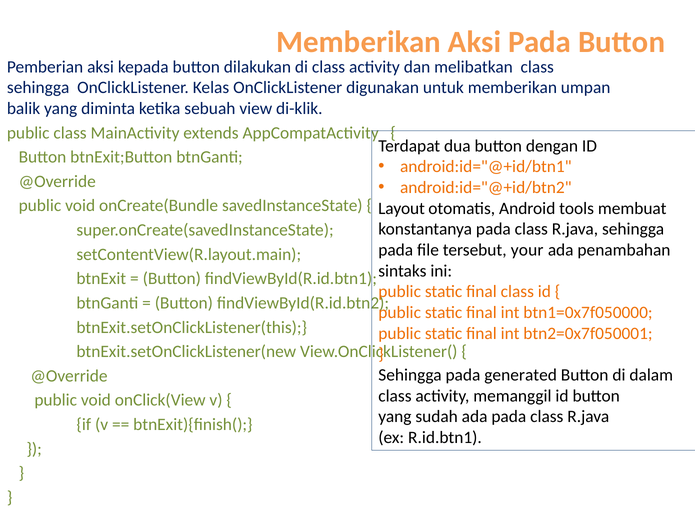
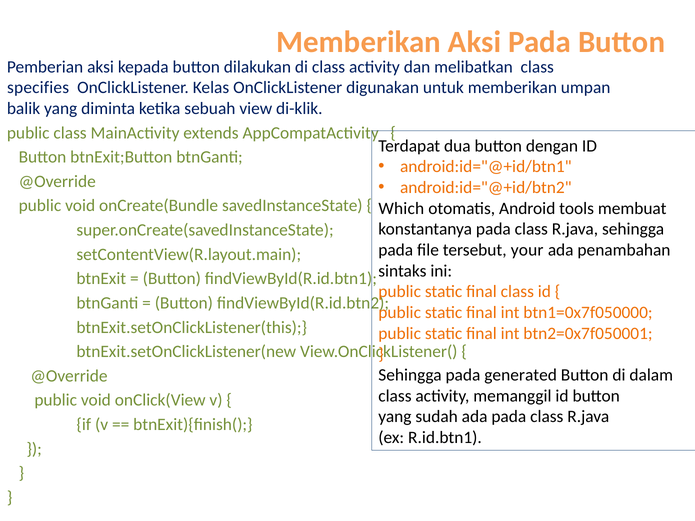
sehingga at (38, 88): sehingga -> specifies
Layout: Layout -> Which
